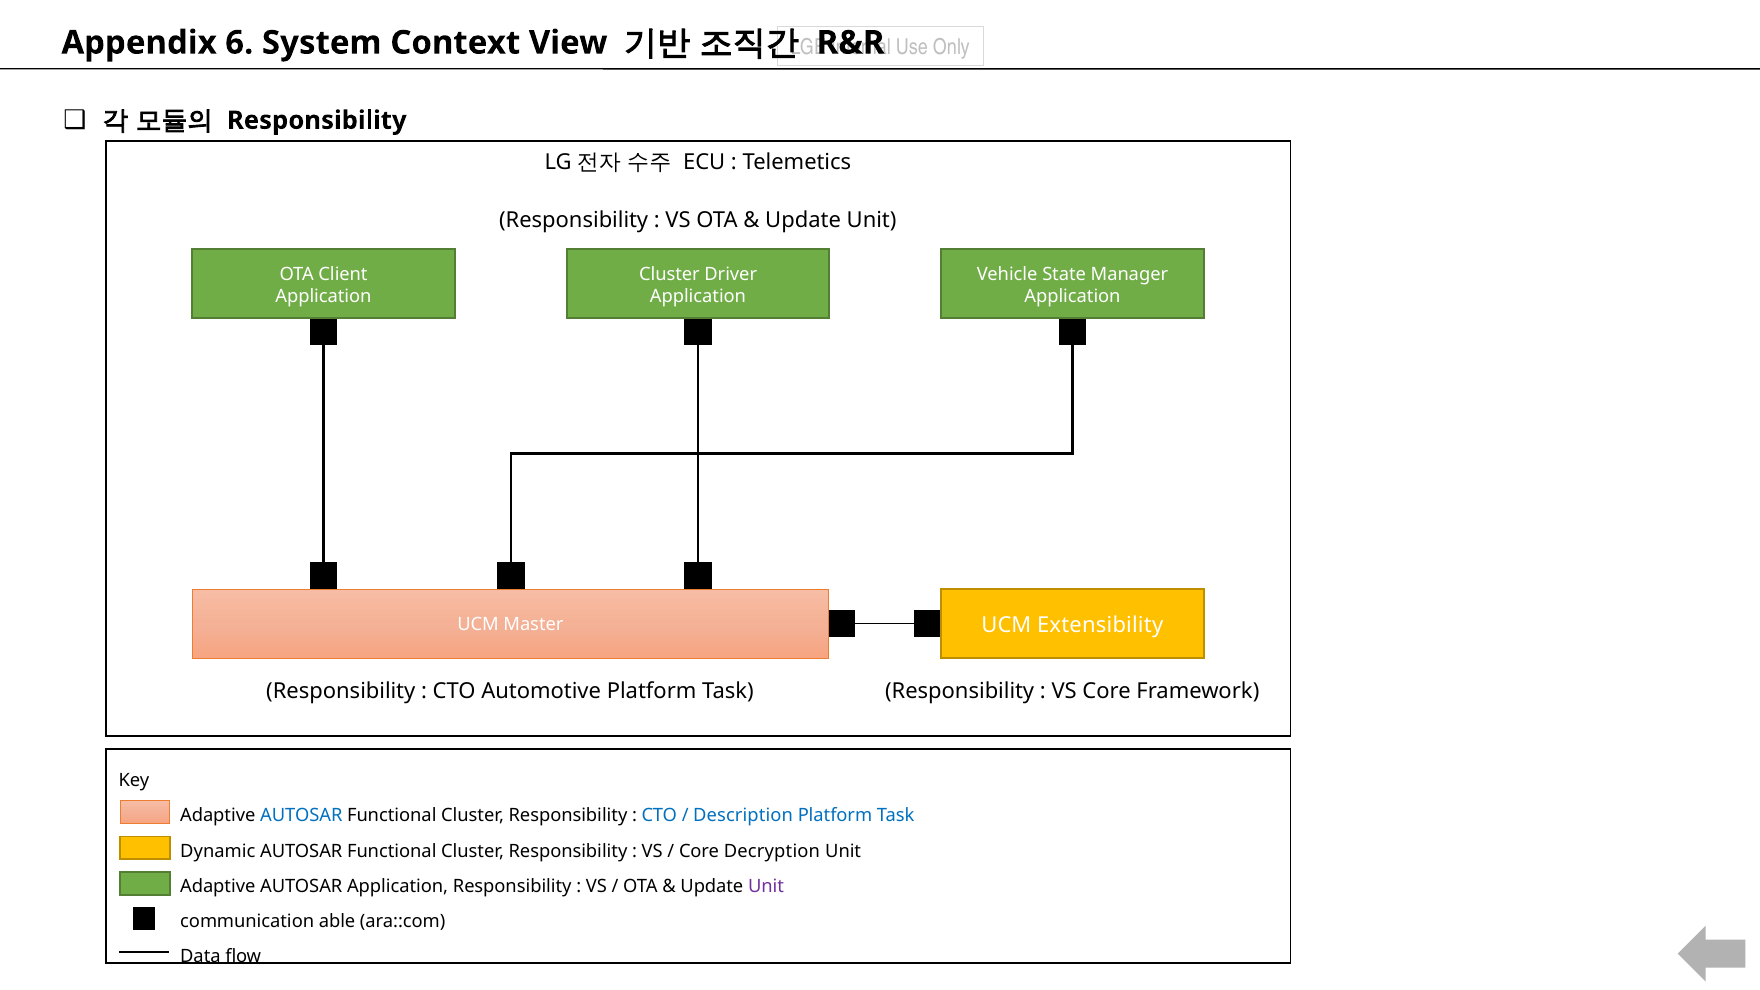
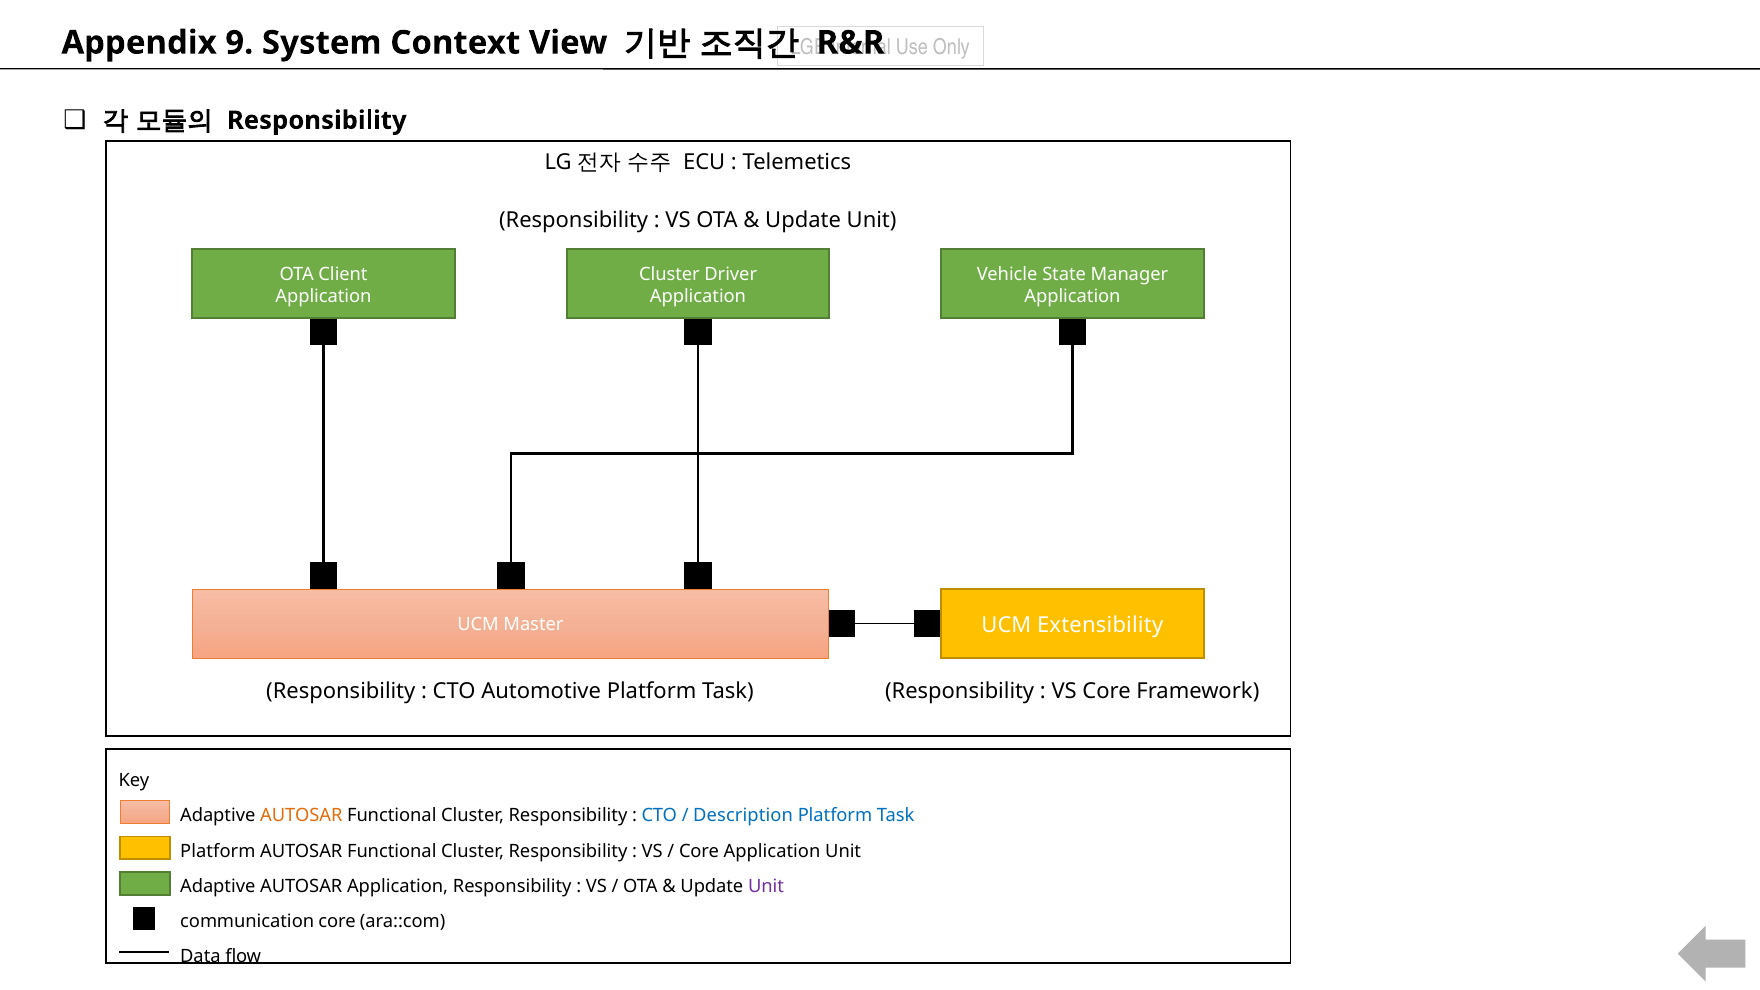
6: 6 -> 9
AUTOSAR at (301, 816) colour: blue -> orange
Dynamic at (218, 851): Dynamic -> Platform
Core Decryption: Decryption -> Application
communication able: able -> core
